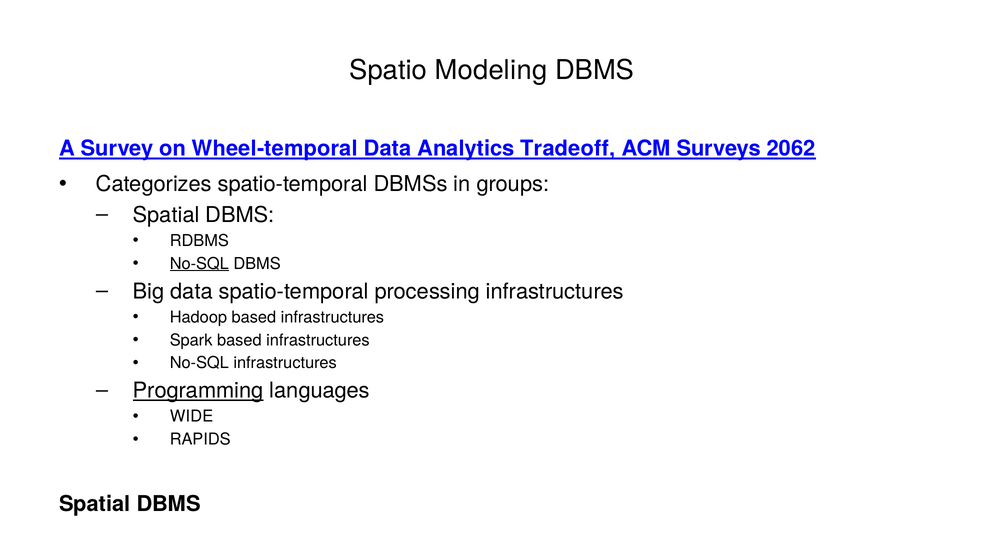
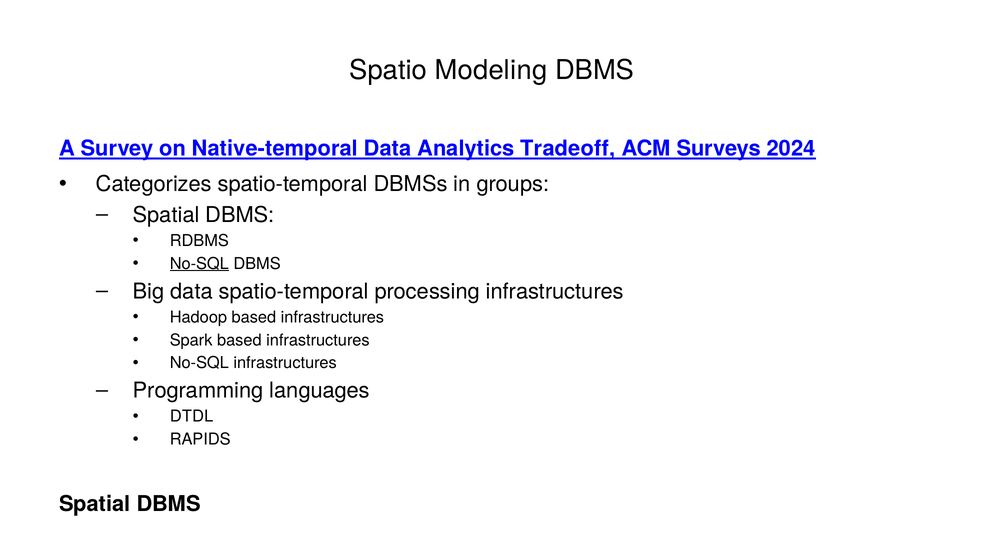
Wheel-temporal: Wheel-temporal -> Native-temporal
2062: 2062 -> 2024
Programming underline: present -> none
WIDE: WIDE -> DTDL
